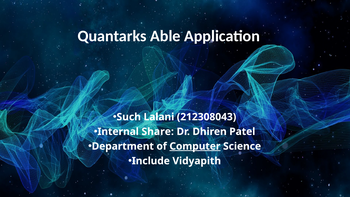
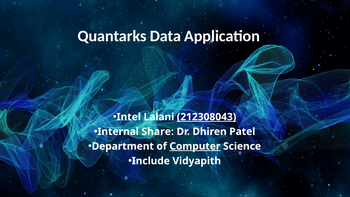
Able: Able -> Data
Such: Such -> Intel
212308043 underline: none -> present
